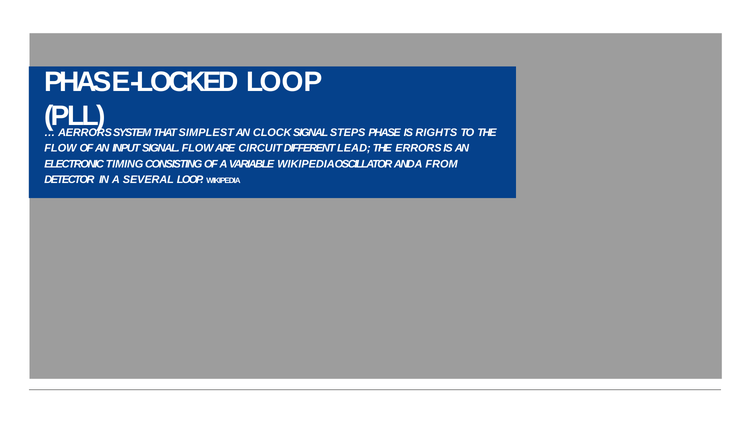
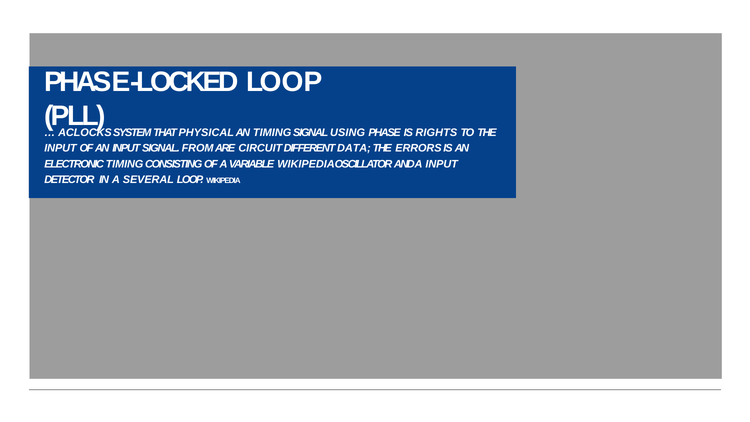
A ERRORS: ERRORS -> CLOCKS
SIMPLEST: SIMPLEST -> PHYSICAL
AN CLOCK: CLOCK -> TIMING
STEPS: STEPS -> USING
FLOW at (60, 148): FLOW -> INPUT
SIGNAL FLOW: FLOW -> FROM
LEAD: LEAD -> DATA
A FROM: FROM -> INPUT
